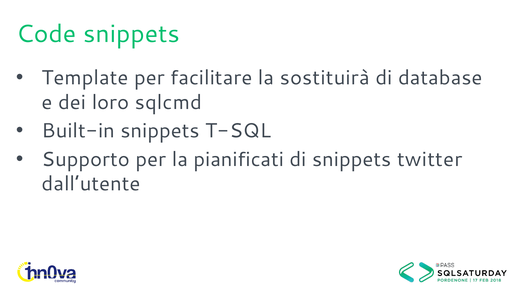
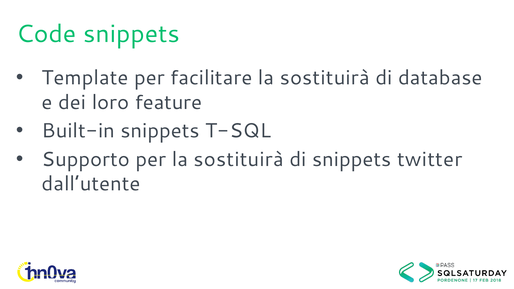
sqlcmd: sqlcmd -> feature
per la pianificati: pianificati -> sostituirà
